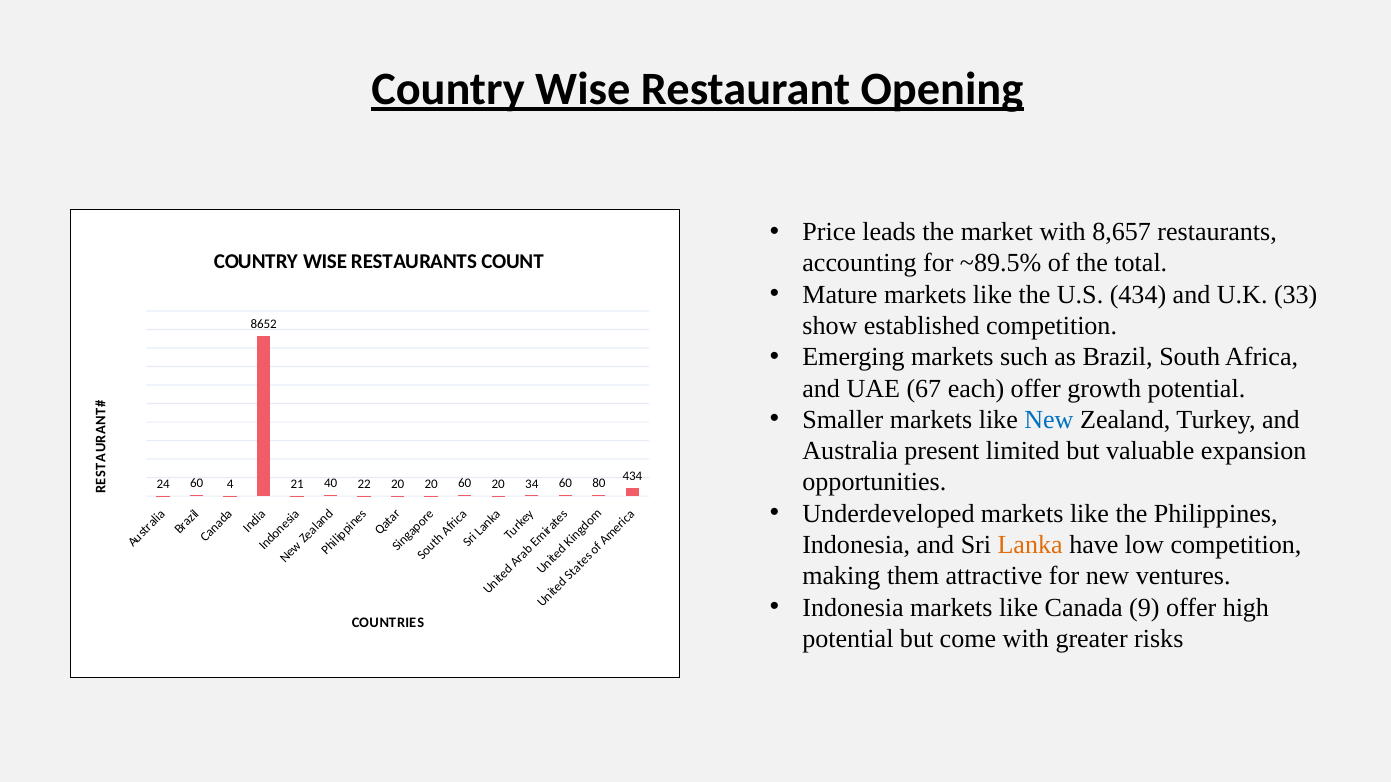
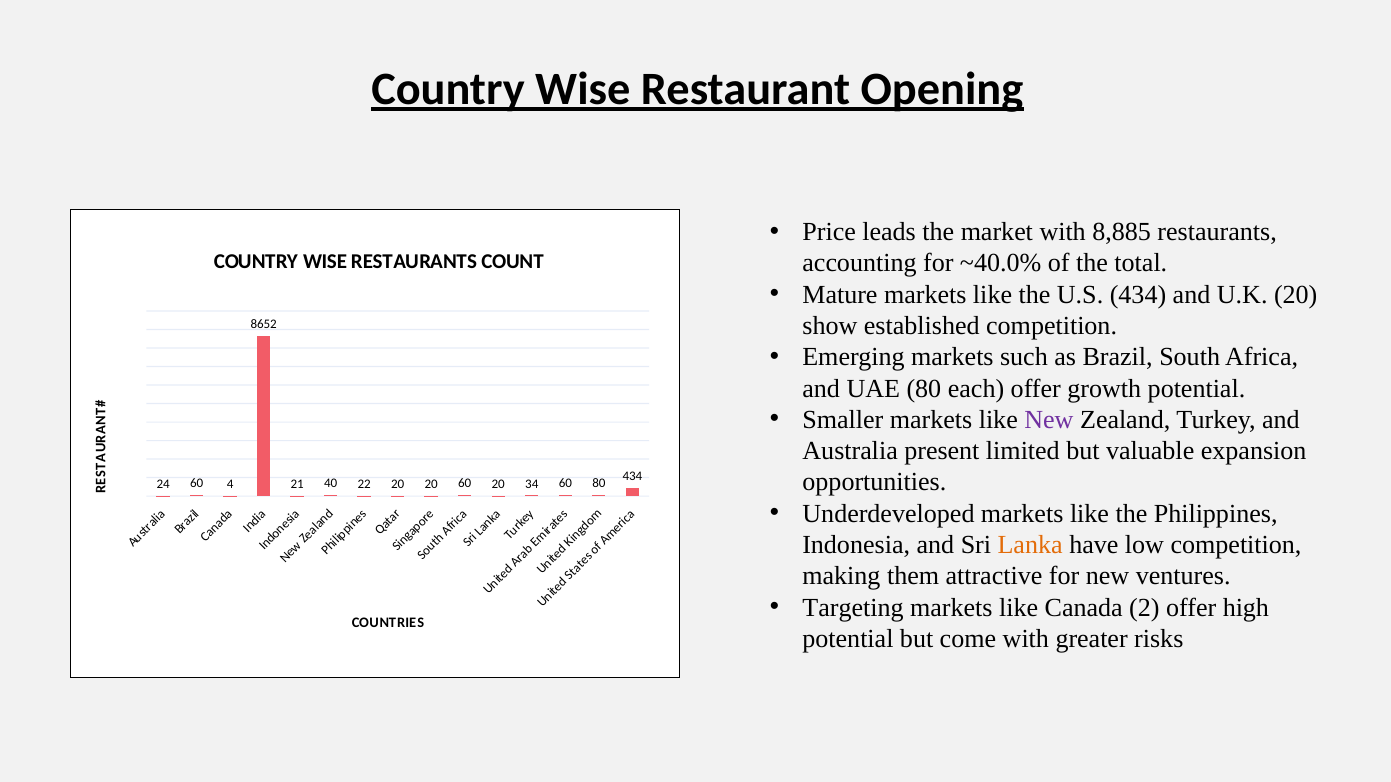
8,657: 8,657 -> 8,885
~89.5%: ~89.5% -> ~40.0%
U.K 33: 33 -> 20
UAE 67: 67 -> 80
New at (1049, 420) colour: blue -> purple
Indonesia at (853, 608): Indonesia -> Targeting
9: 9 -> 2
